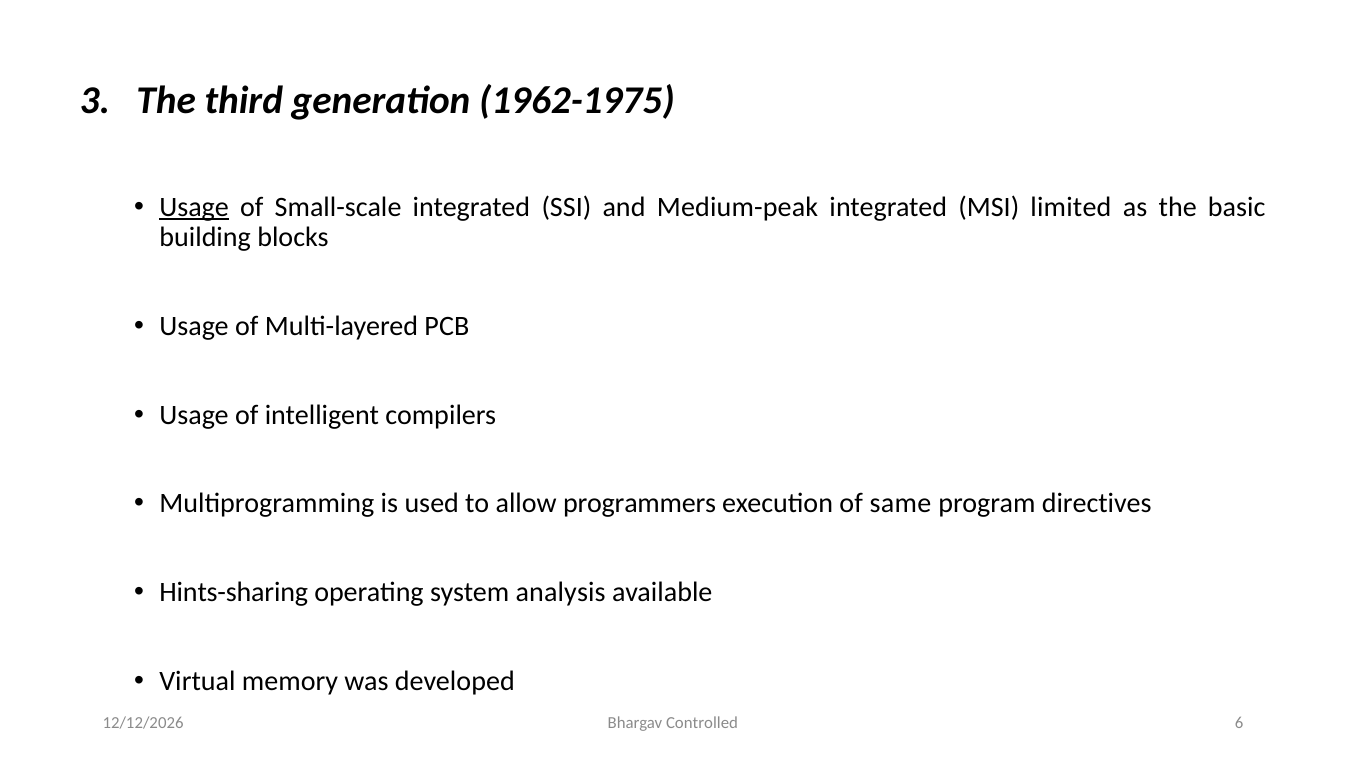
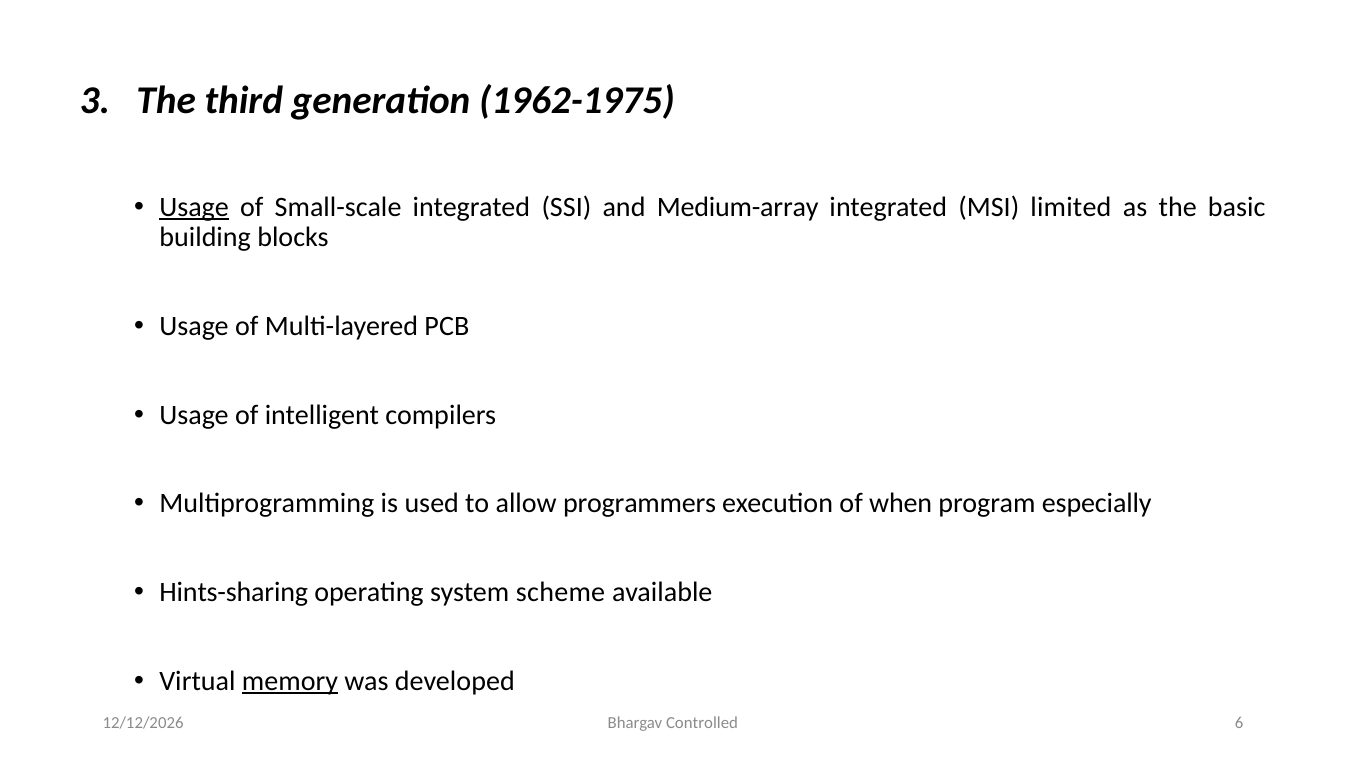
Medium-peak: Medium-peak -> Medium-array
same: same -> when
directives: directives -> especially
analysis: analysis -> scheme
memory underline: none -> present
